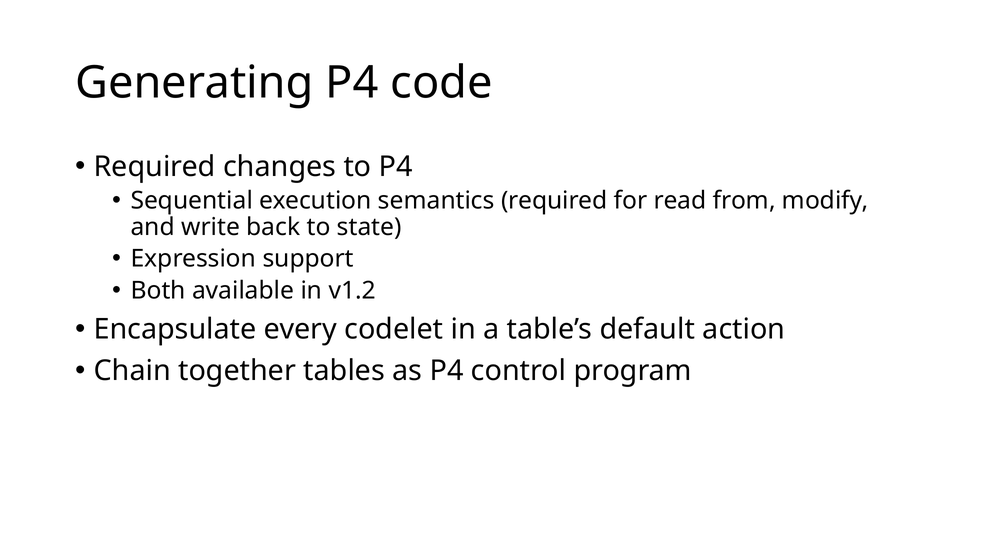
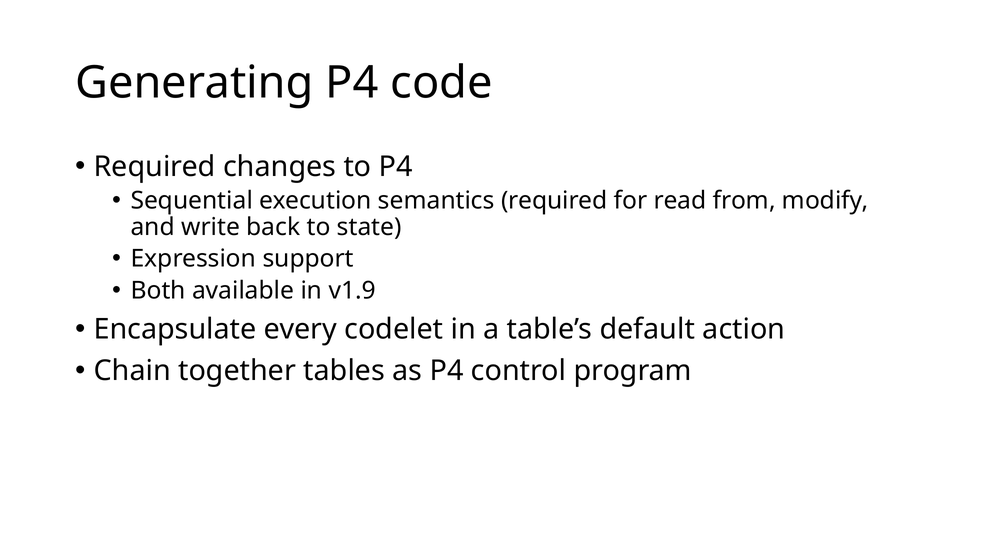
v1.2: v1.2 -> v1.9
